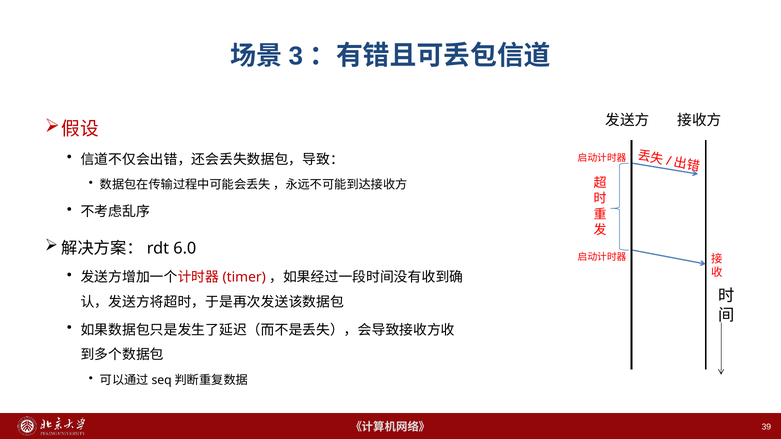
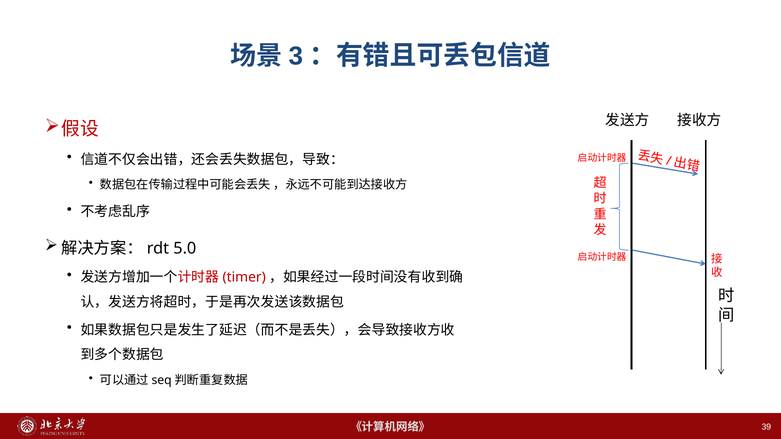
6.0: 6.0 -> 5.0
